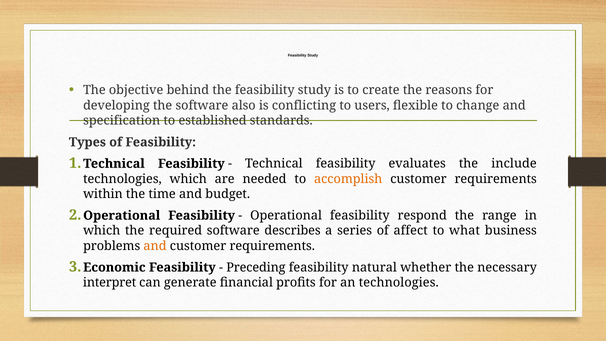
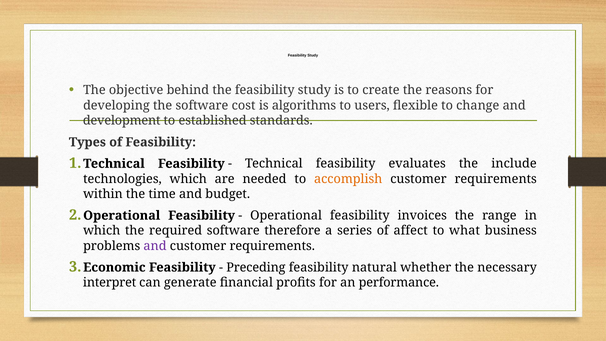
also: also -> cost
conflicting: conflicting -> algorithms
specification: specification -> development
respond: respond -> invoices
describes: describes -> therefore
and at (155, 246) colour: orange -> purple
an technologies: technologies -> performance
